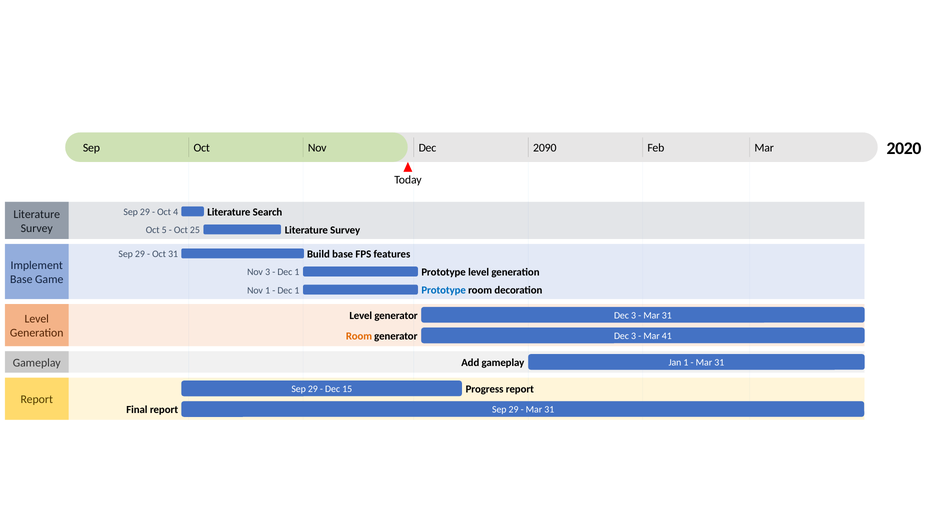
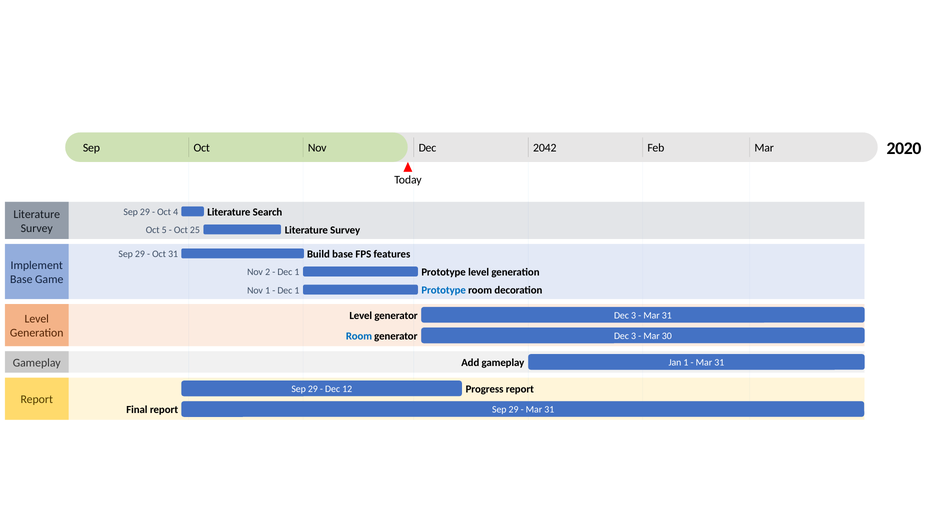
2090: 2090 -> 2042
Nov 3: 3 -> 2
Room at (359, 336) colour: orange -> blue
41: 41 -> 30
15: 15 -> 12
